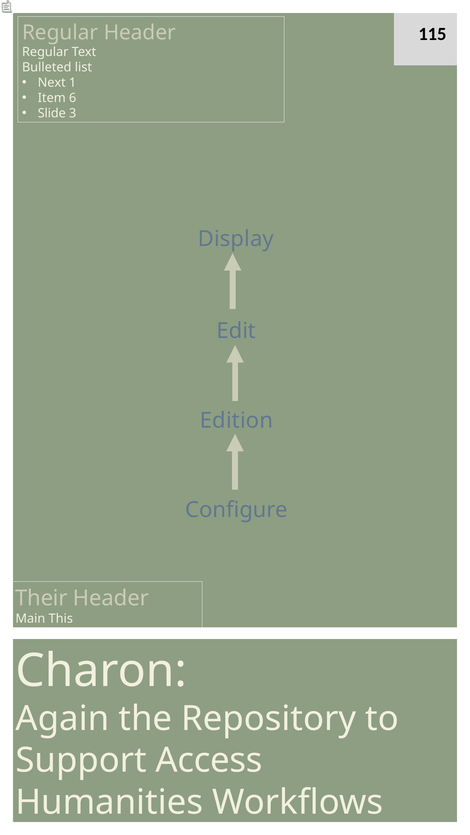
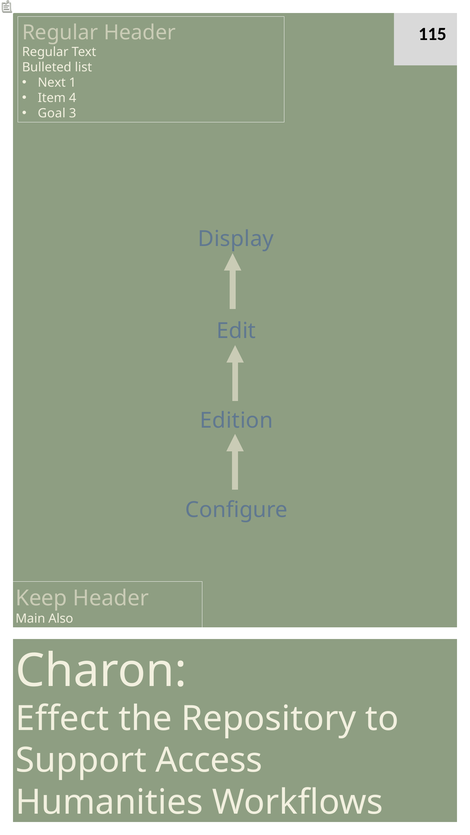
6: 6 -> 4
Slide: Slide -> Goal
Their: Their -> Keep
This: This -> Also
Again: Again -> Effect
